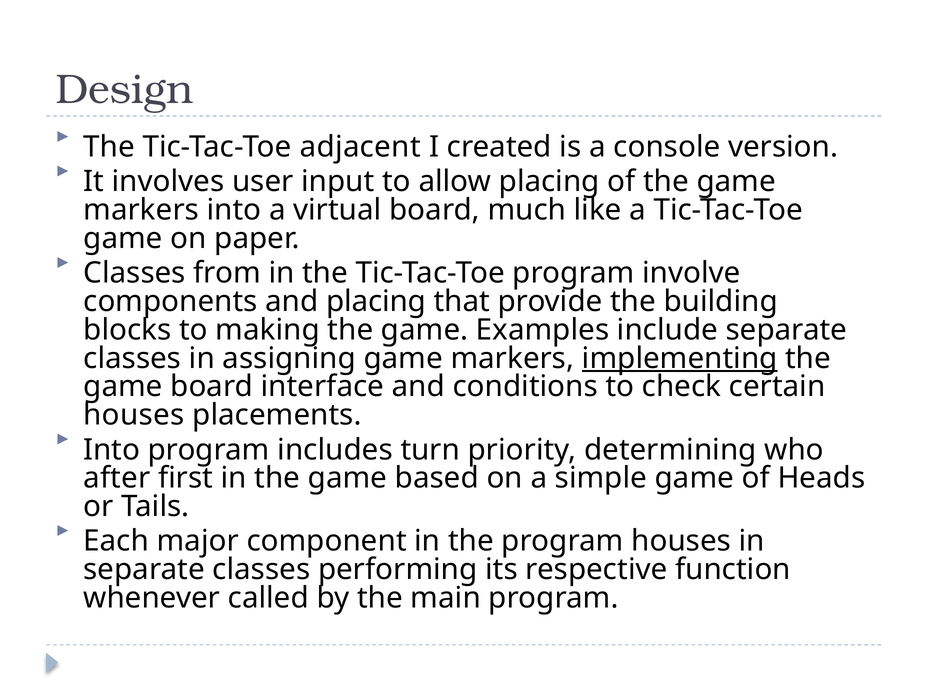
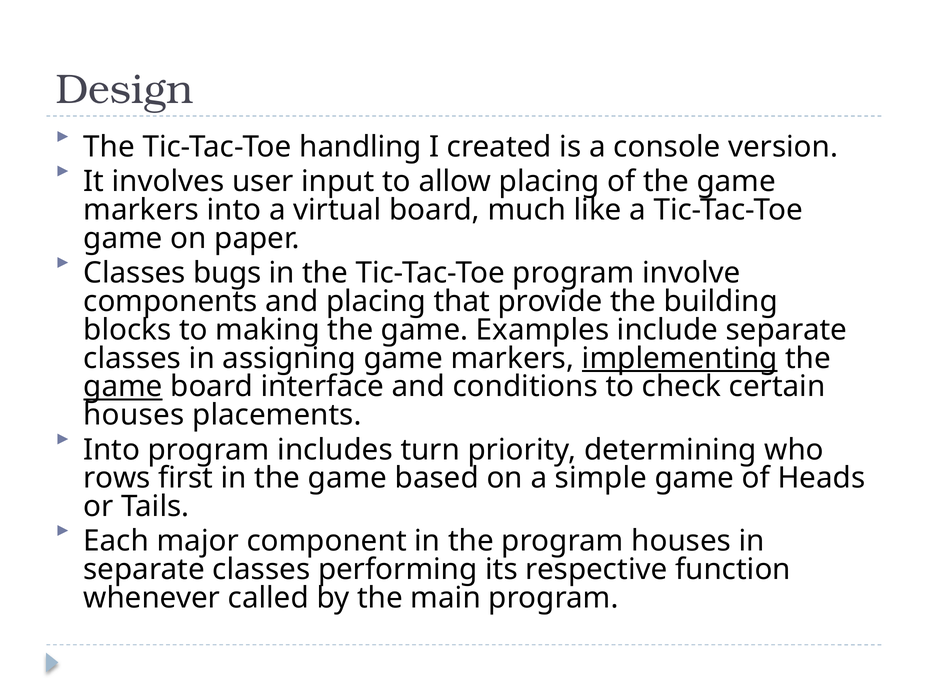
adjacent: adjacent -> handling
from: from -> bugs
game at (123, 387) underline: none -> present
after: after -> rows
